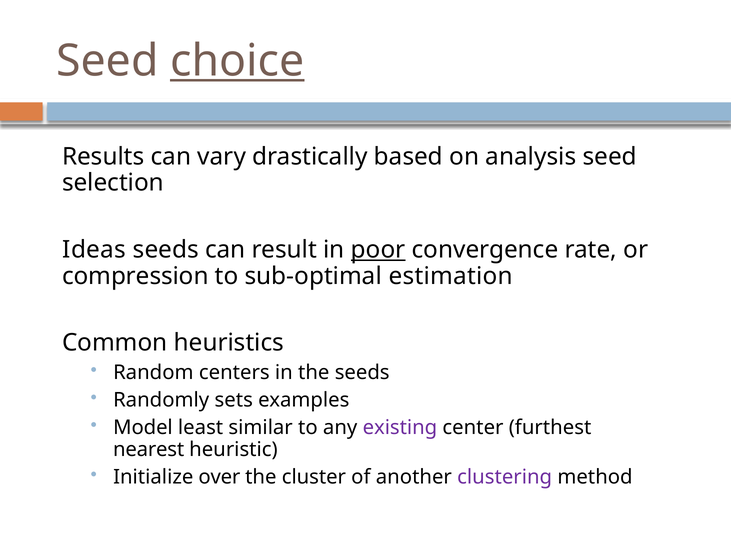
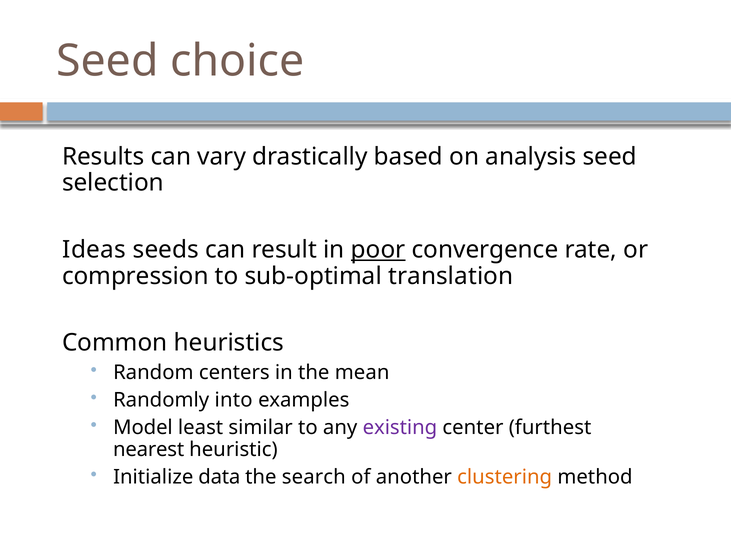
choice underline: present -> none
estimation: estimation -> translation
the seeds: seeds -> mean
sets: sets -> into
over: over -> data
cluster: cluster -> search
clustering colour: purple -> orange
